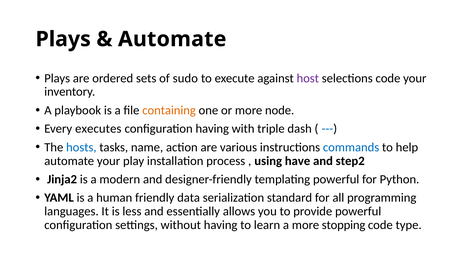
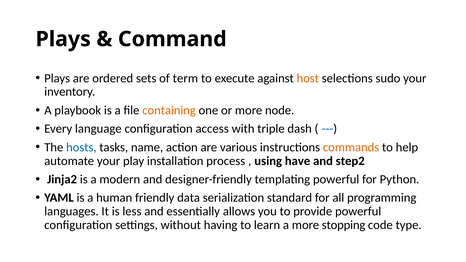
Automate at (172, 39): Automate -> Command
sudo: sudo -> term
host colour: purple -> orange
selections code: code -> sudo
executes: executes -> language
configuration having: having -> access
commands colour: blue -> orange
